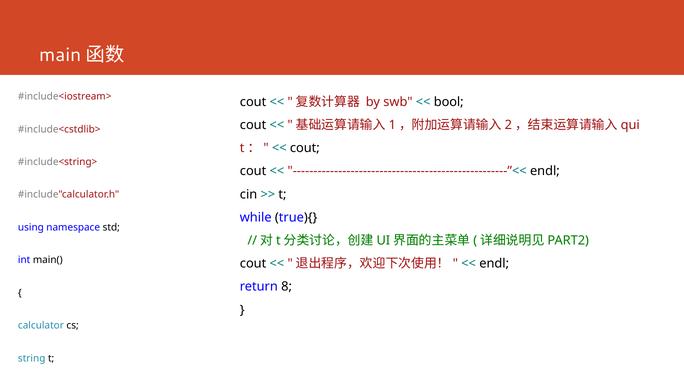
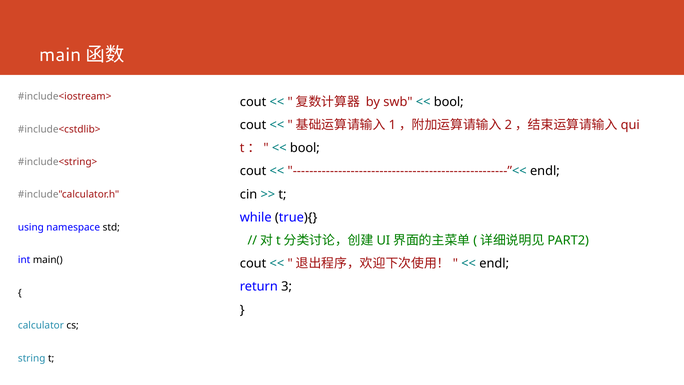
cout at (305, 148): cout -> bool
8: 8 -> 3
